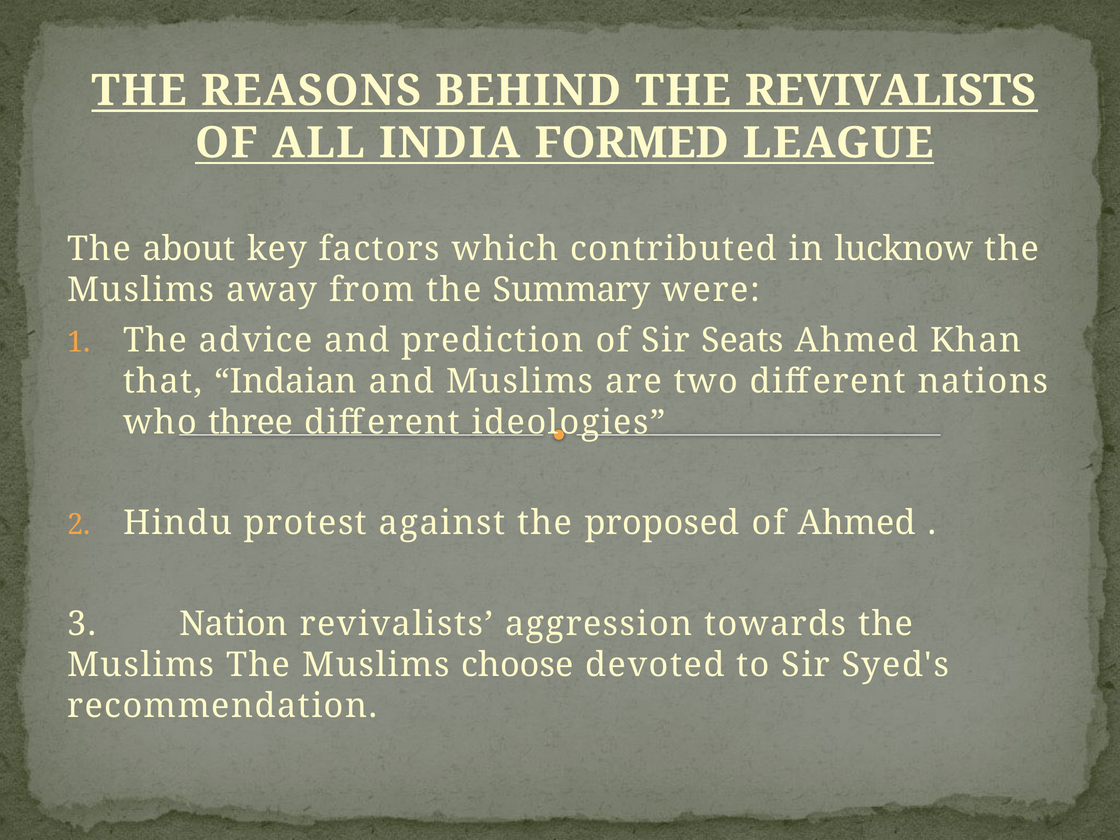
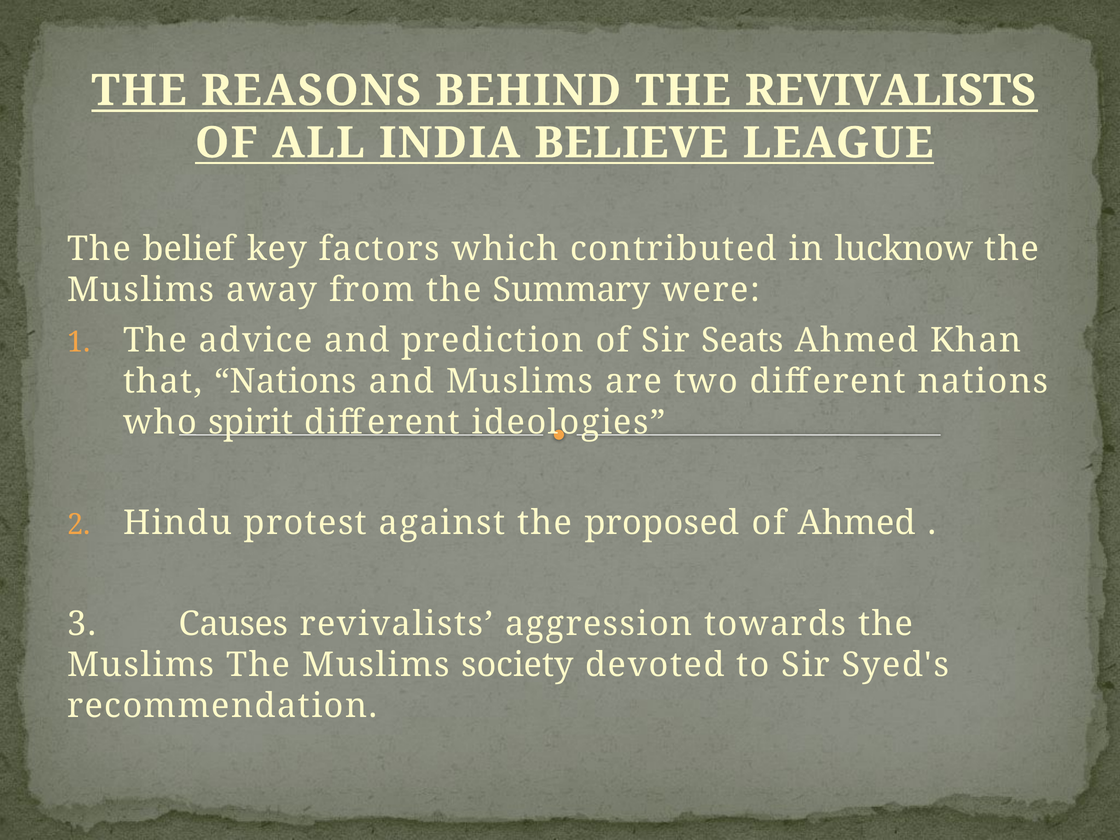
FORMED: FORMED -> BELIEVE
about: about -> belief
that Indaian: Indaian -> Nations
three: three -> spirit
Nation: Nation -> Causes
choose: choose -> society
